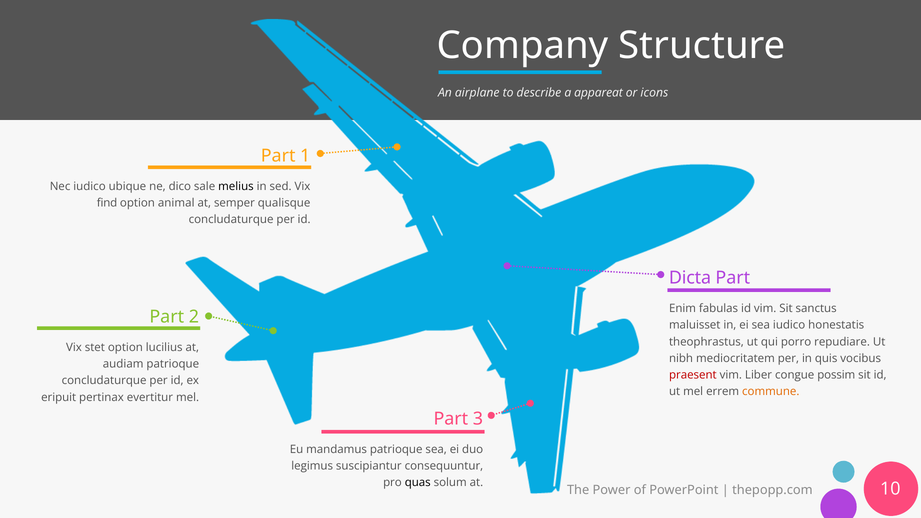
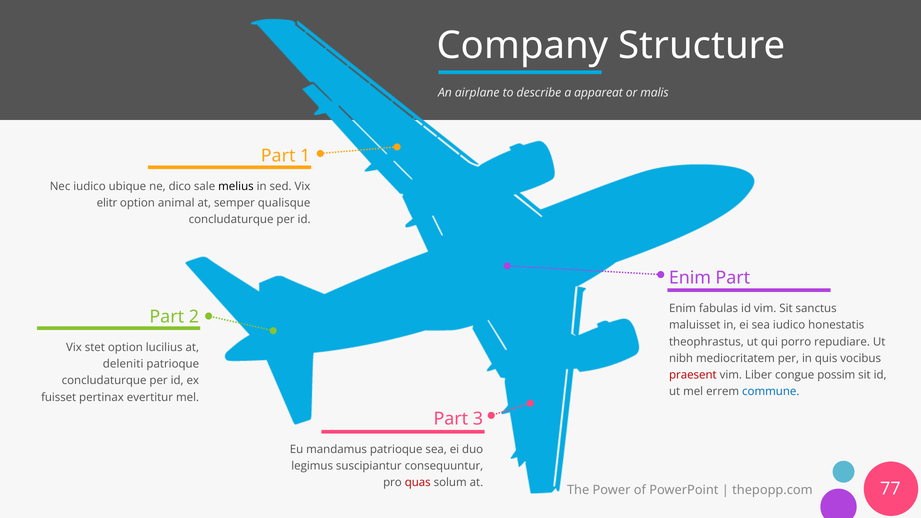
icons: icons -> malis
find: find -> elitr
Dicta at (690, 278): Dicta -> Enim
audiam: audiam -> deleniti
commune colour: orange -> blue
eripuit: eripuit -> fuisset
quas colour: black -> red
10: 10 -> 77
